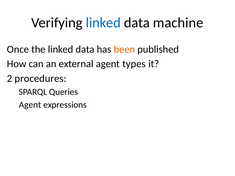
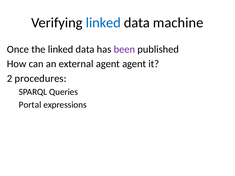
been colour: orange -> purple
agent types: types -> agent
Agent at (30, 105): Agent -> Portal
